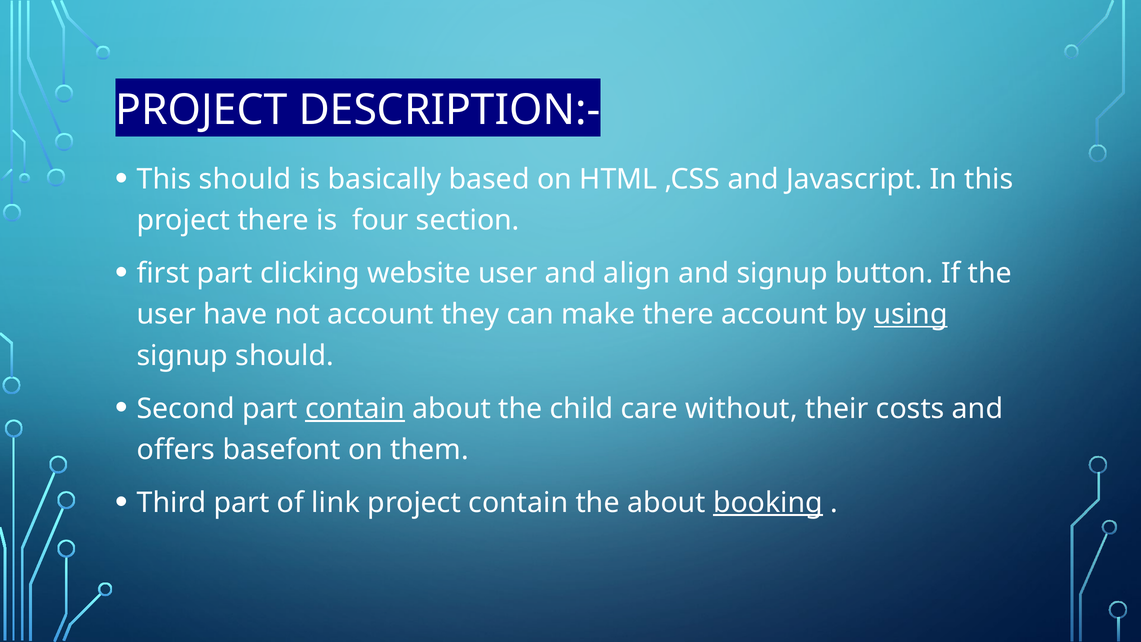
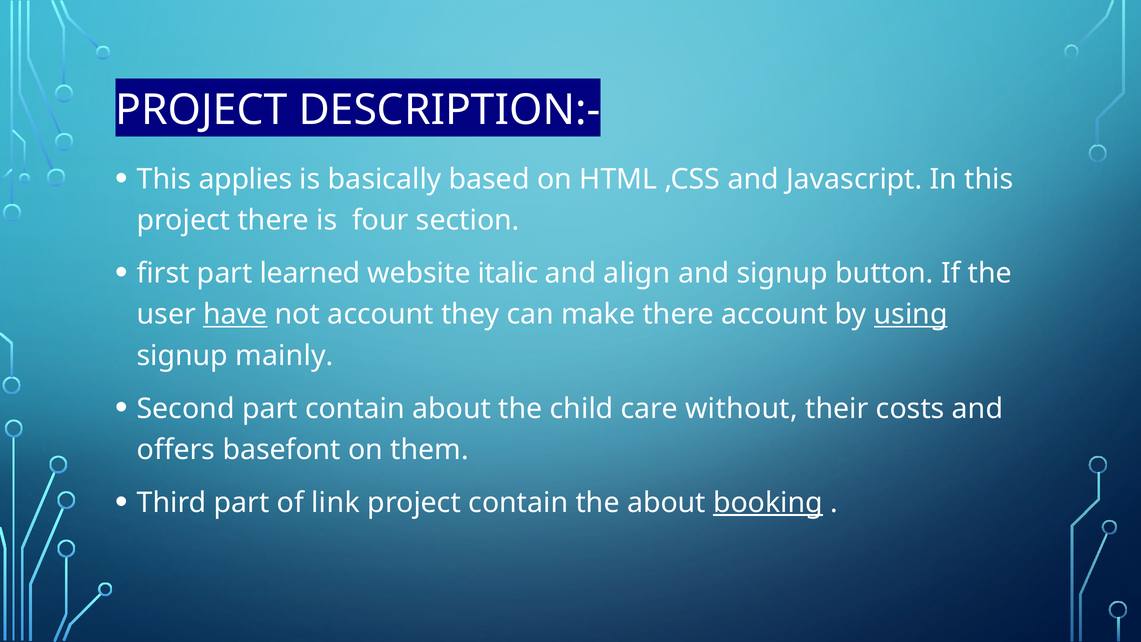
This should: should -> applies
clicking: clicking -> learned
website user: user -> italic
have underline: none -> present
signup should: should -> mainly
contain at (355, 409) underline: present -> none
